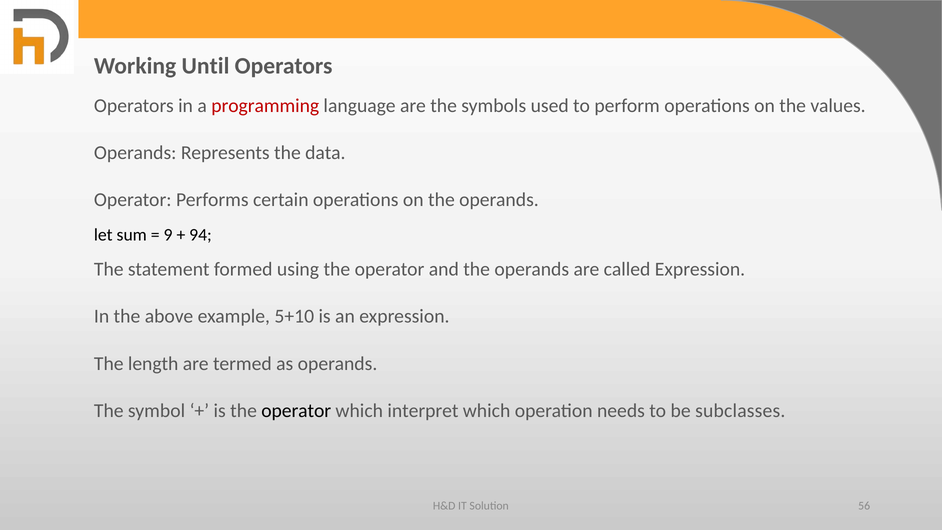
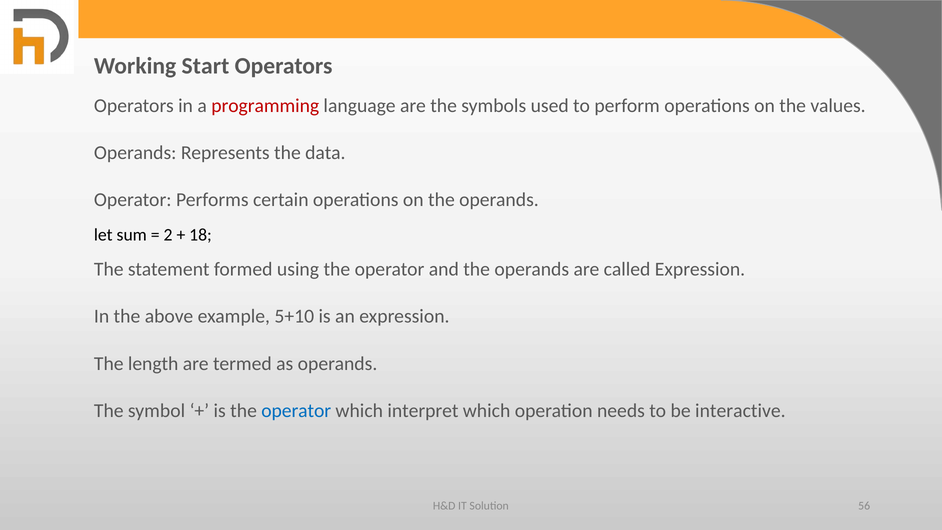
Until: Until -> Start
9: 9 -> 2
94: 94 -> 18
operator at (296, 411) colour: black -> blue
subclasses: subclasses -> interactive
